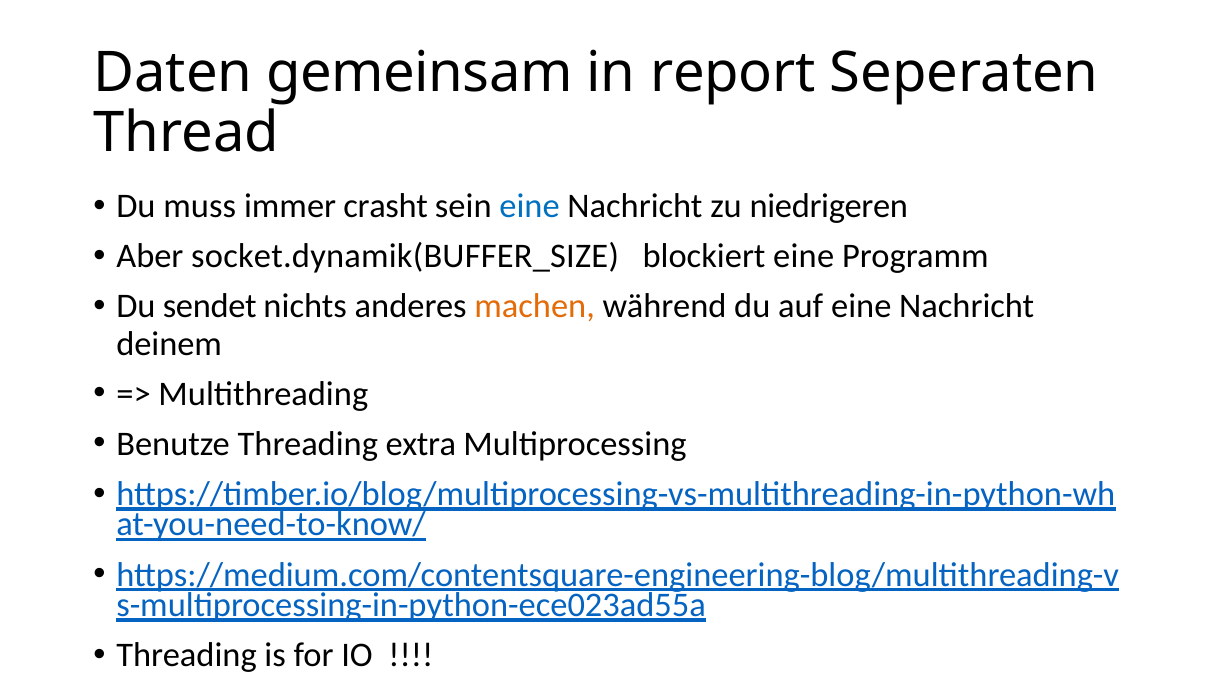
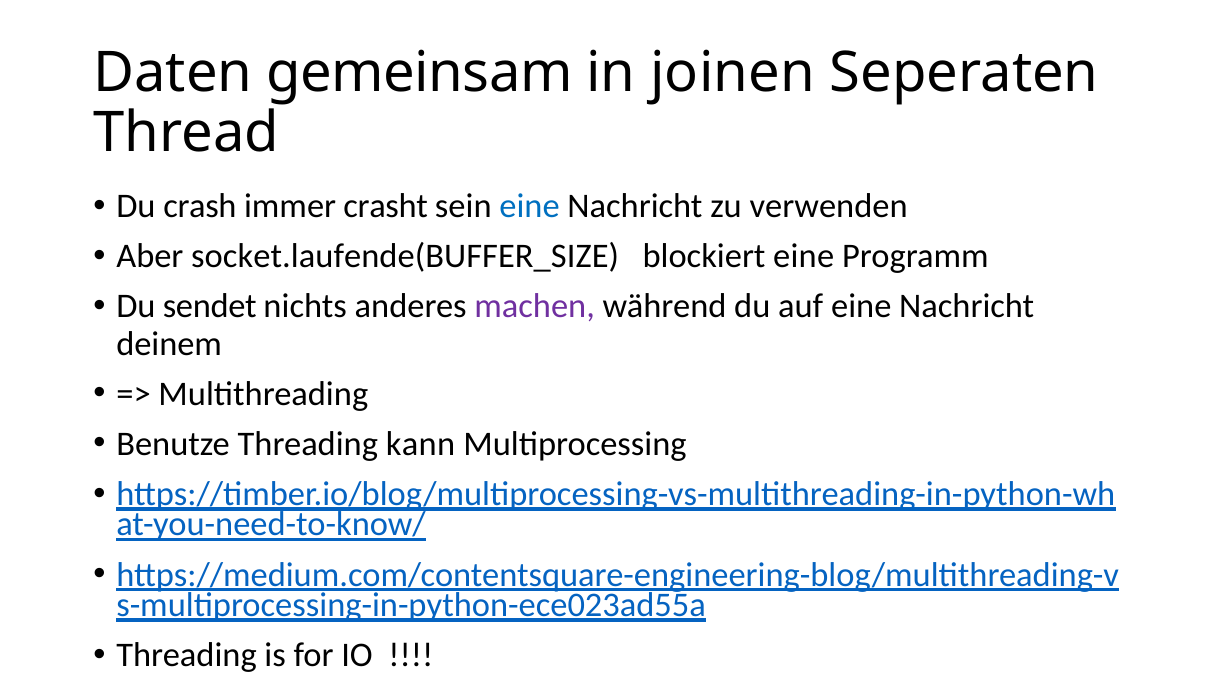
report: report -> joinen
muss: muss -> crash
niedrigeren: niedrigeren -> verwenden
socket.dynamik(BUFFER_SIZE: socket.dynamik(BUFFER_SIZE -> socket.laufende(BUFFER_SIZE
machen colour: orange -> purple
extra: extra -> kann
